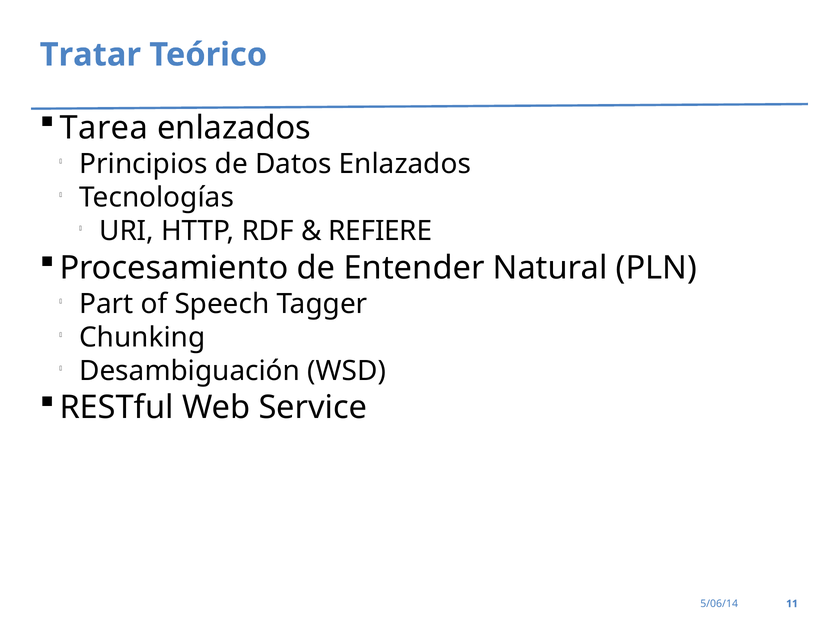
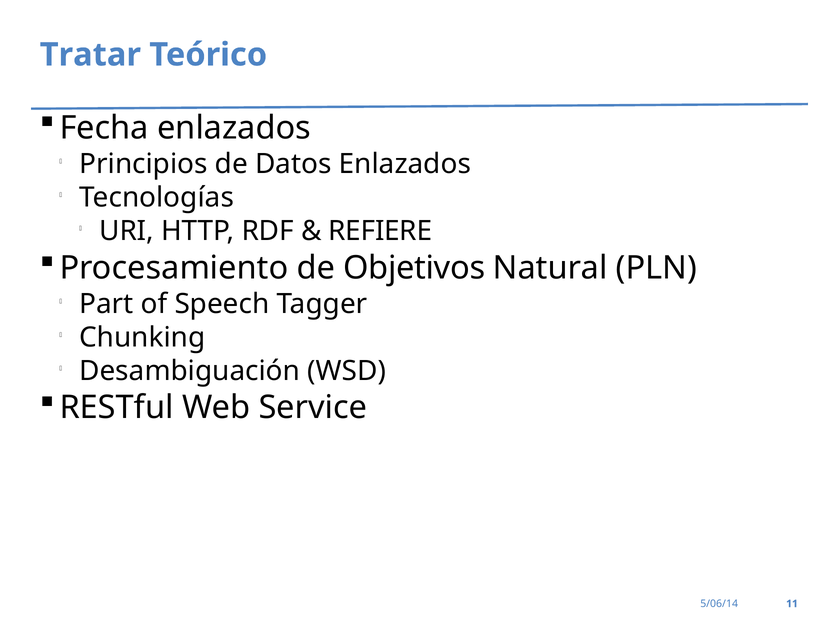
Tarea: Tarea -> Fecha
Entender: Entender -> Objetivos
